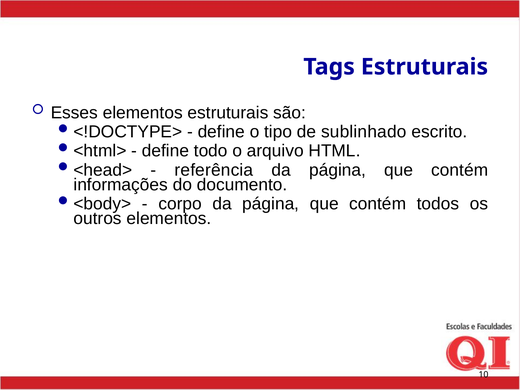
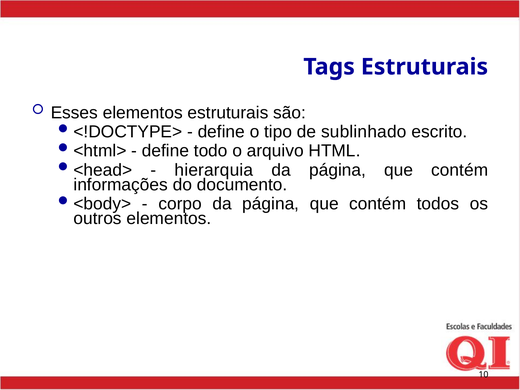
referência: referência -> hierarquia
